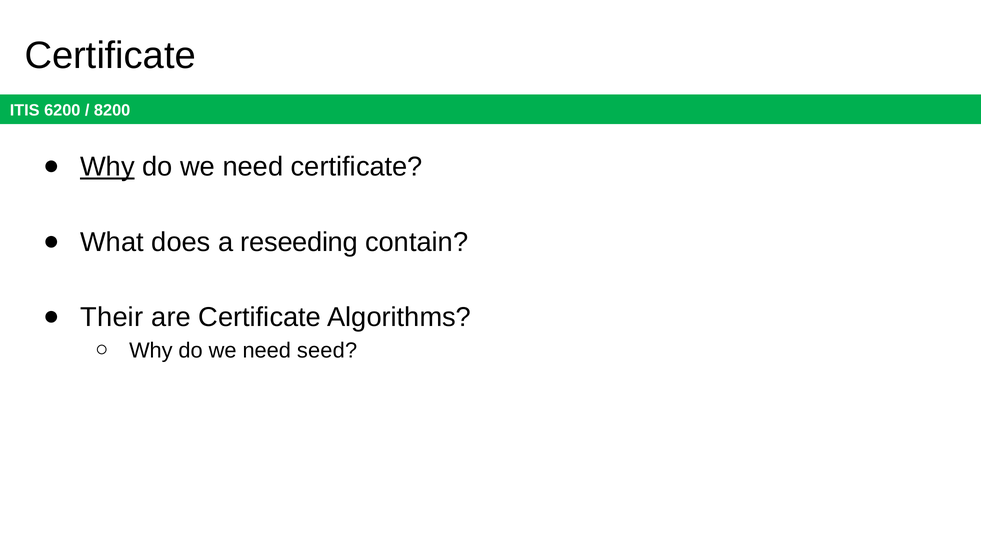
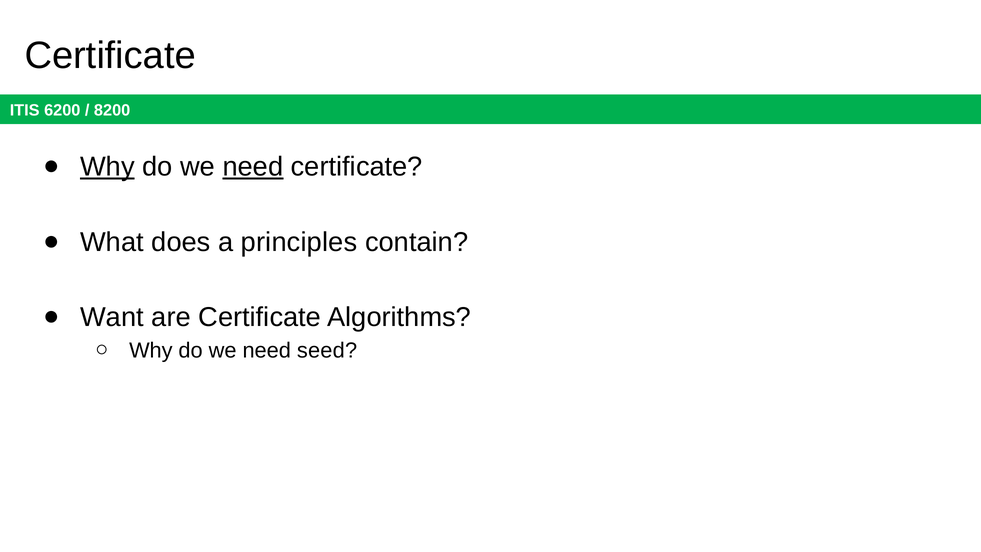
need at (253, 167) underline: none -> present
reseeding: reseeding -> principles
Their: Their -> Want
